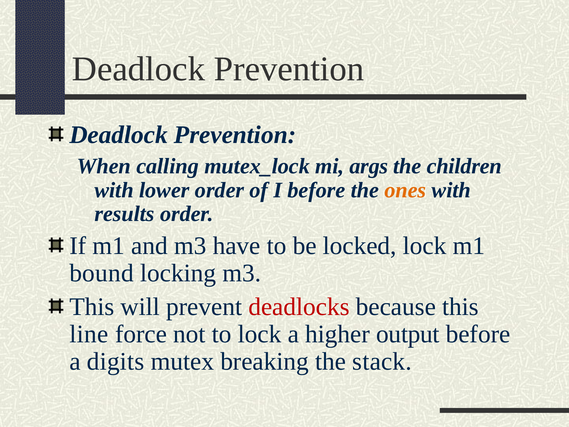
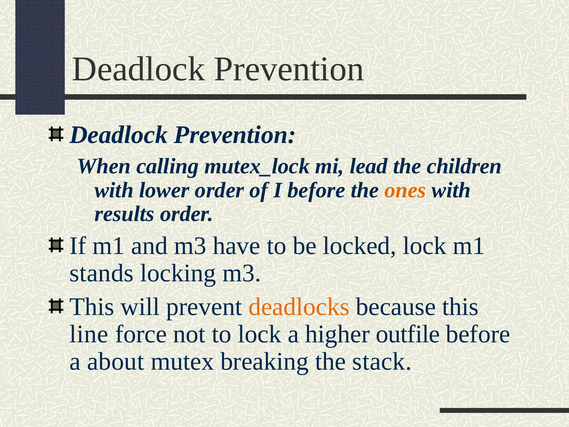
args: args -> lead
bound: bound -> stands
deadlocks colour: red -> orange
output: output -> outfile
digits: digits -> about
